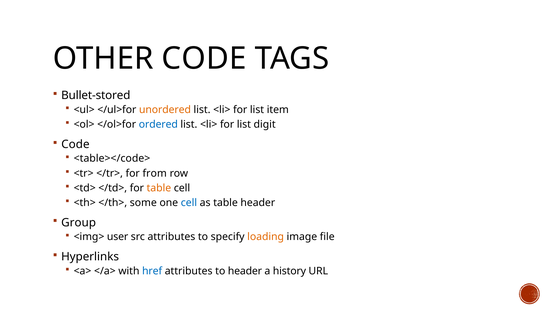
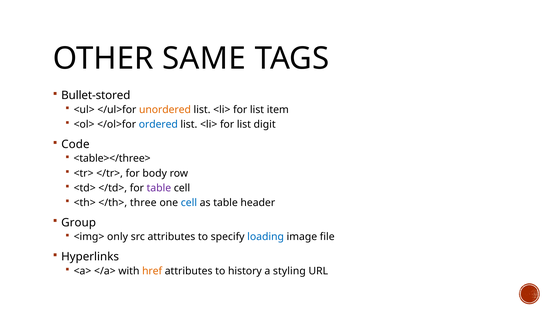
OTHER CODE: CODE -> SAME
<table></code>: <table></code> -> <table></three>
from: from -> body
table at (159, 188) colour: orange -> purple
some: some -> three
user: user -> only
loading colour: orange -> blue
href colour: blue -> orange
to header: header -> history
history: history -> styling
